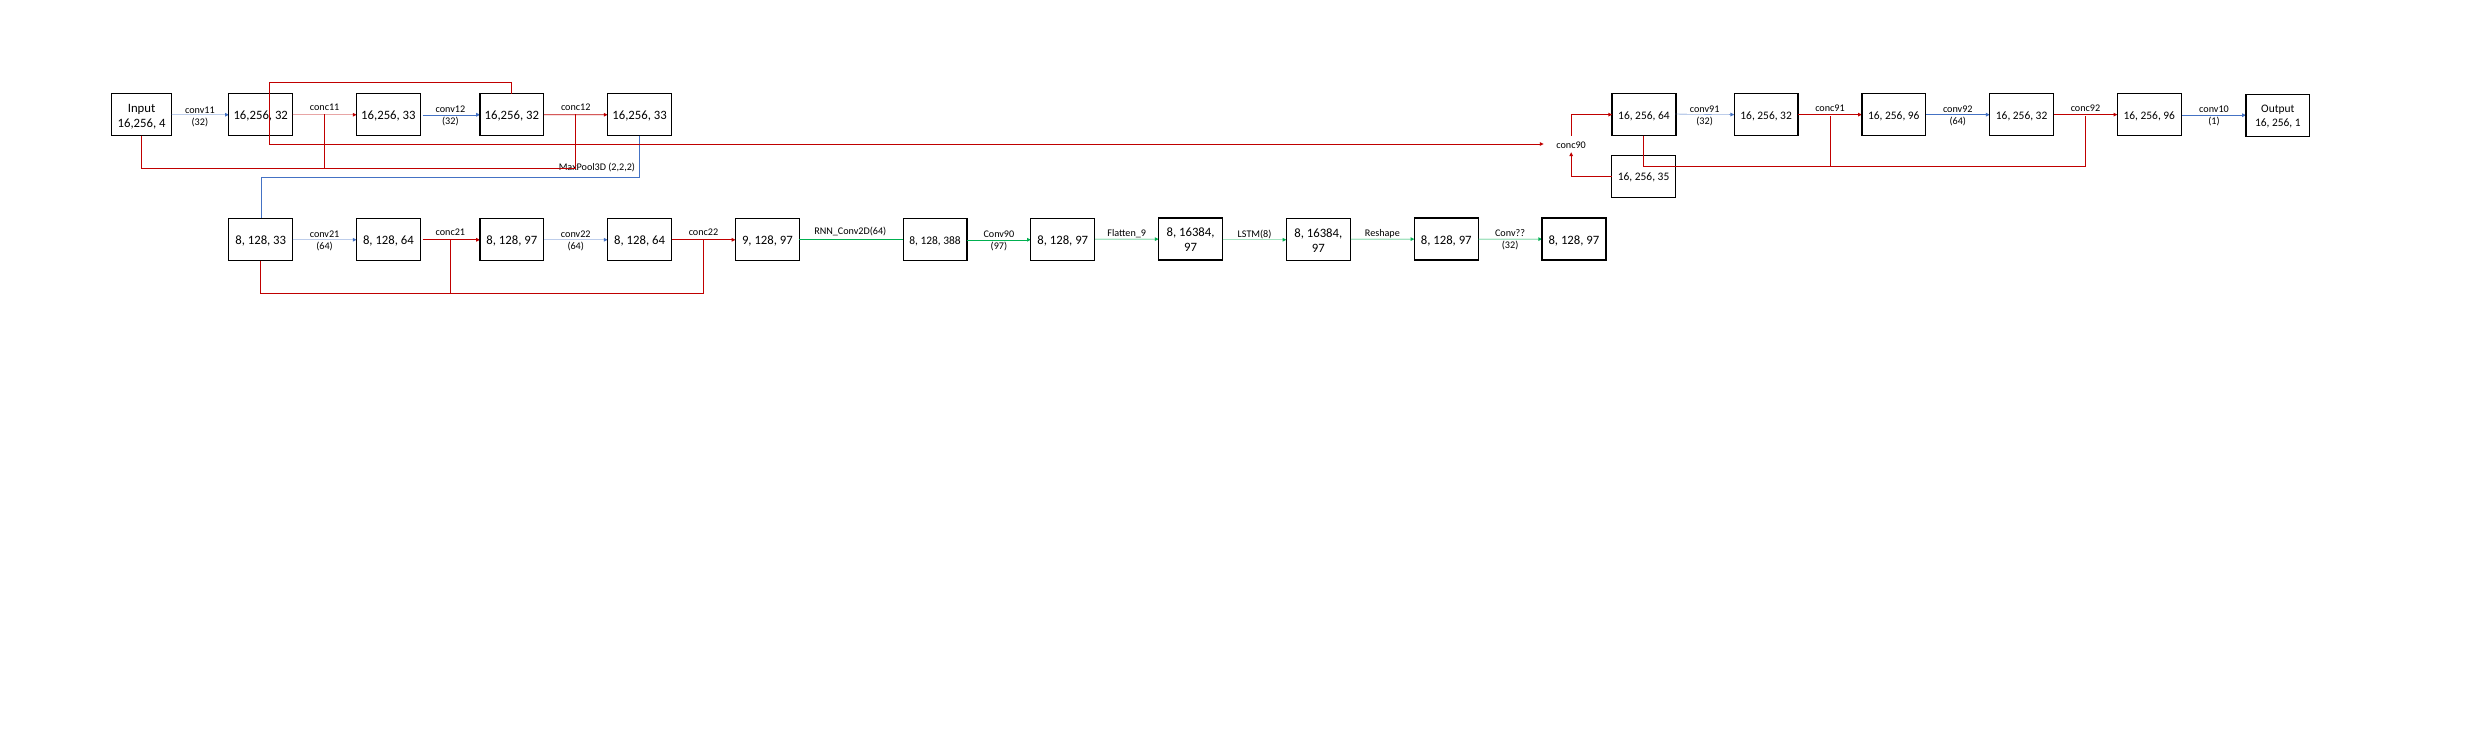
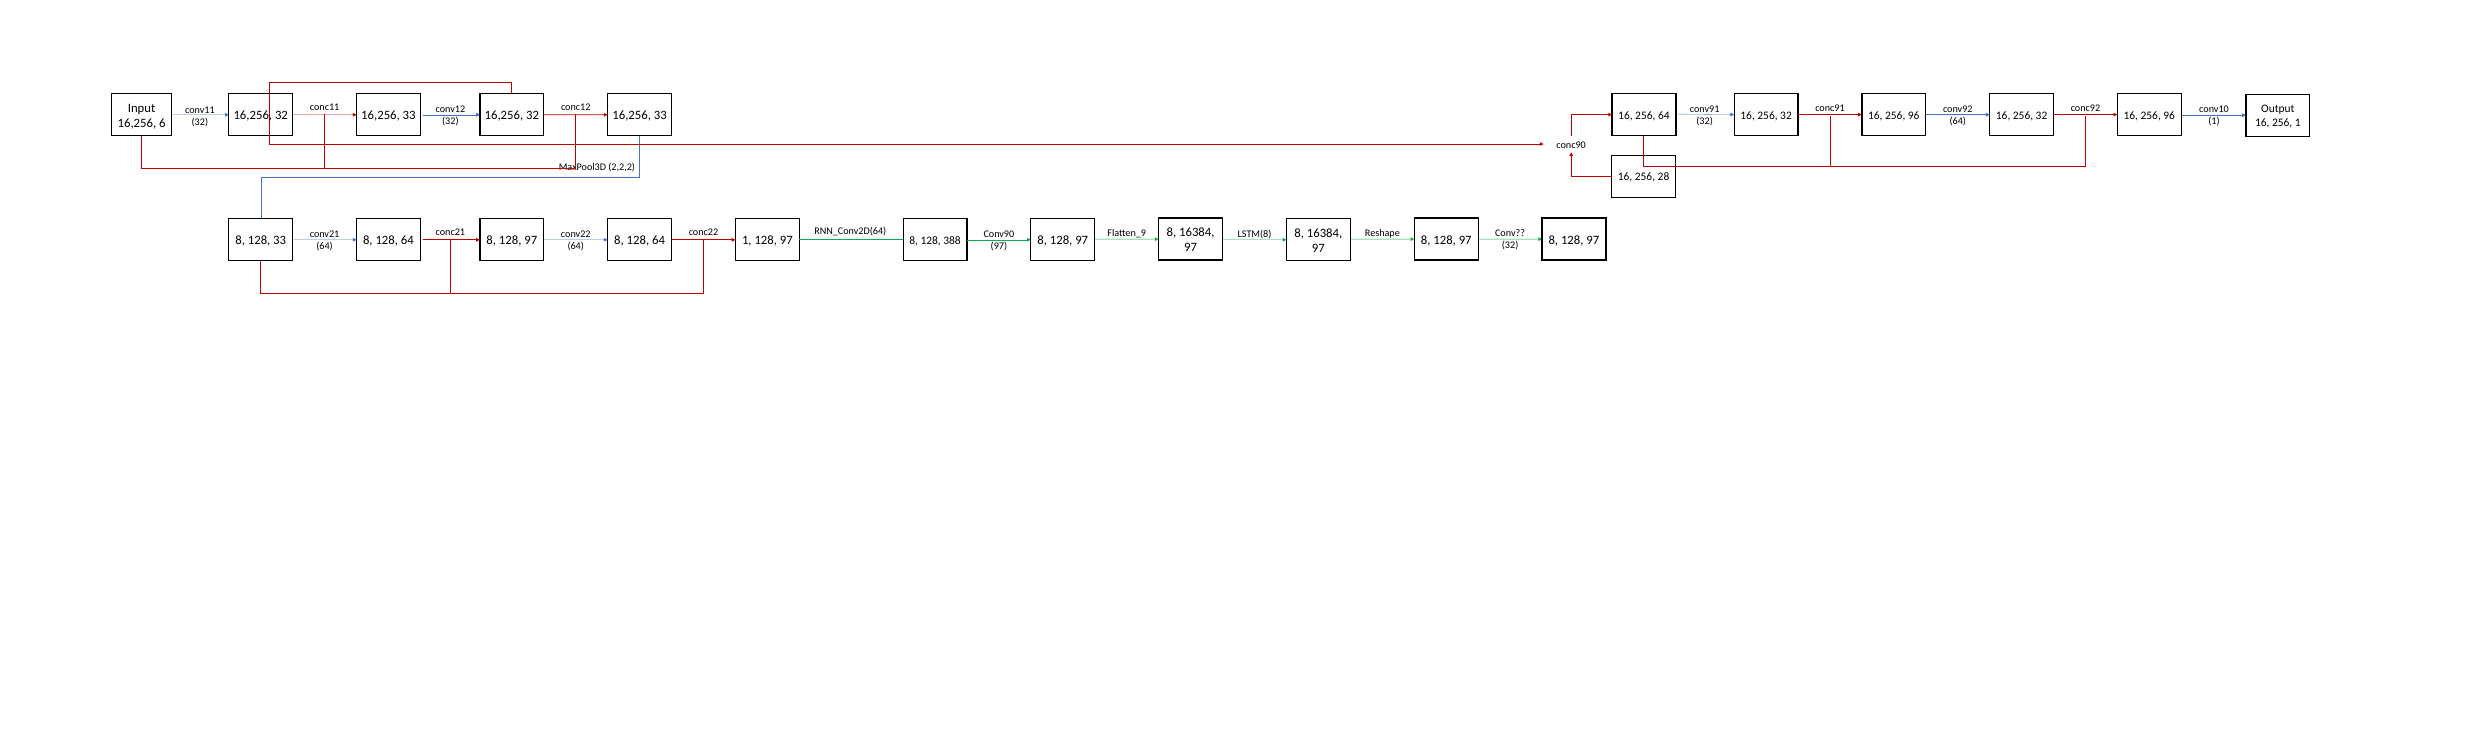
4: 4 -> 6
35: 35 -> 28
9 at (747, 241): 9 -> 1
